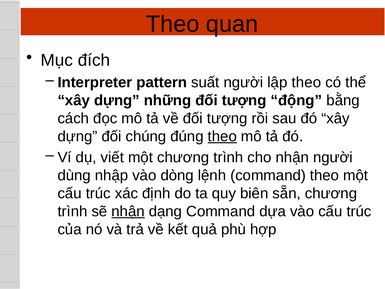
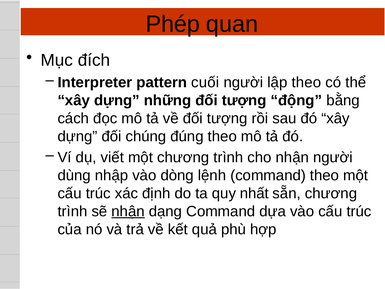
Theo at (173, 24): Theo -> Phép
suất: suất -> cuối
theo at (222, 136) underline: present -> none
biên: biên -> nhất
